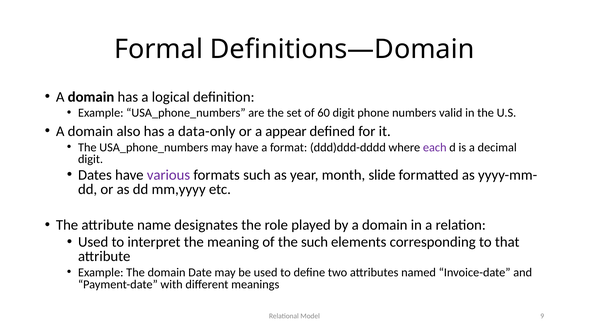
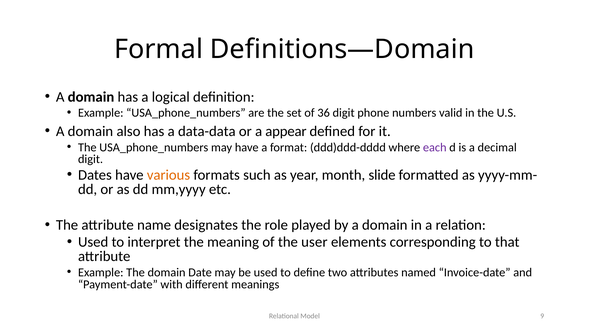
60: 60 -> 36
data-only: data-only -> data-data
various colour: purple -> orange
the such: such -> user
